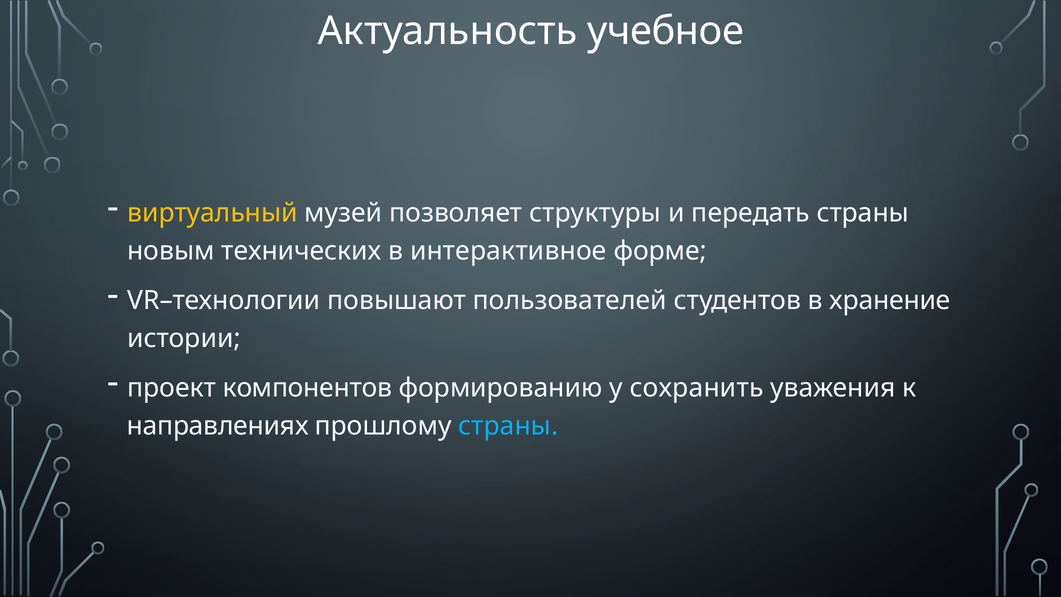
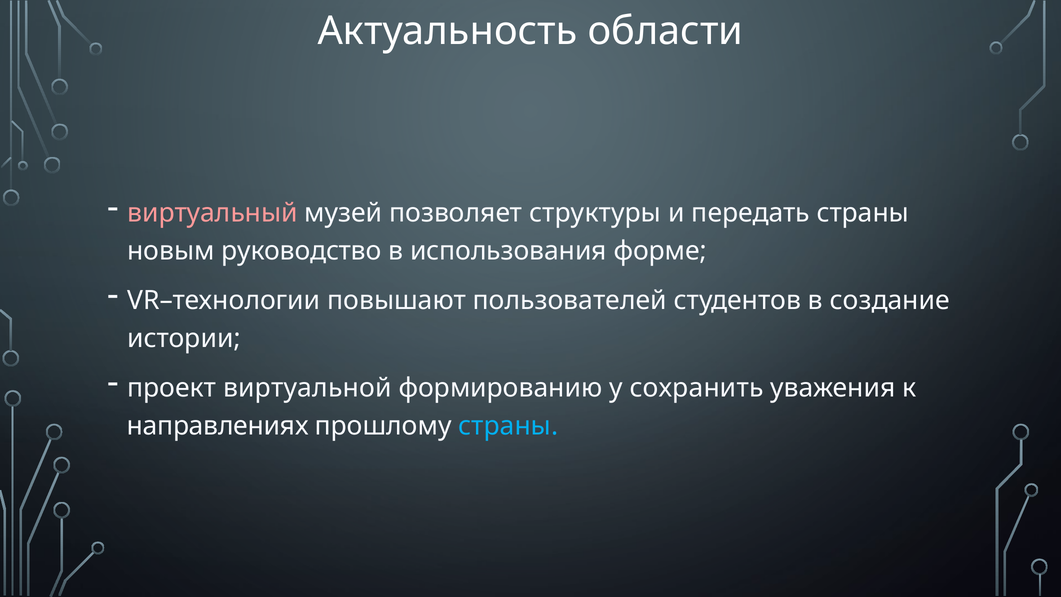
учебное: учебное -> области
виртуальный colour: yellow -> pink
технических: технических -> руководство
интерактивное: интерактивное -> использования
хранение: хранение -> создание
компонентов: компонентов -> виртуальной
